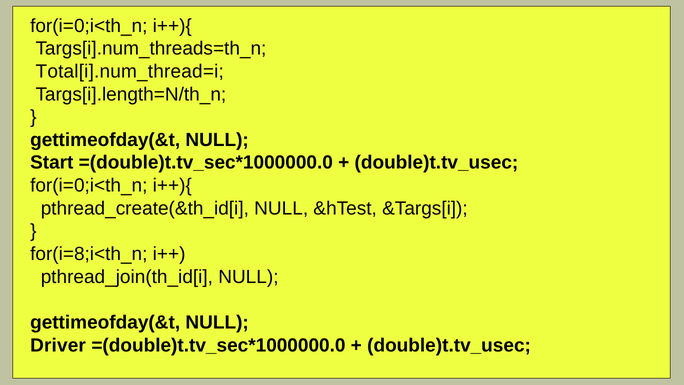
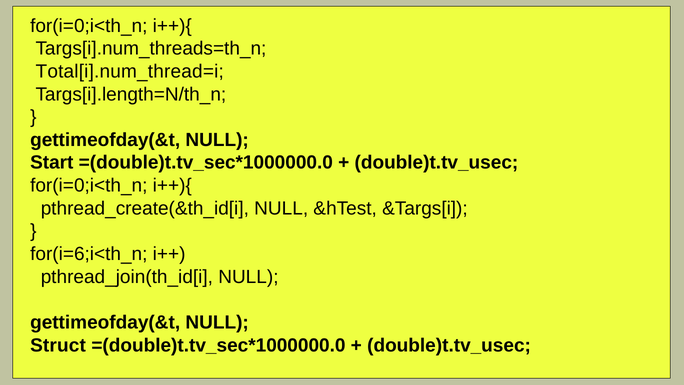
for(i=8;i<th_n: for(i=8;i<th_n -> for(i=6;i<th_n
Driver: Driver -> Struct
